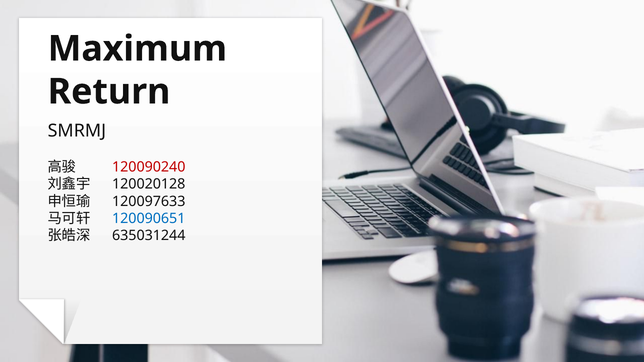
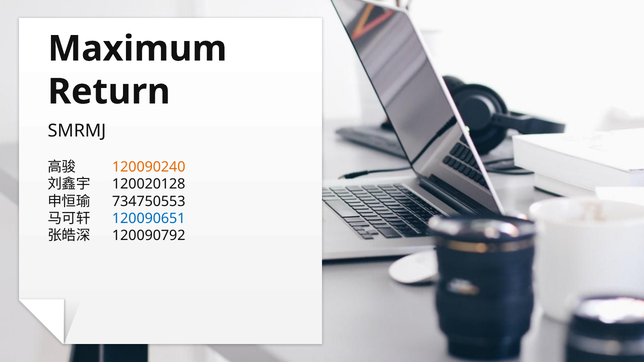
120090240 colour: red -> orange
120097633: 120097633 -> 734750553
635031244: 635031244 -> 120090792
